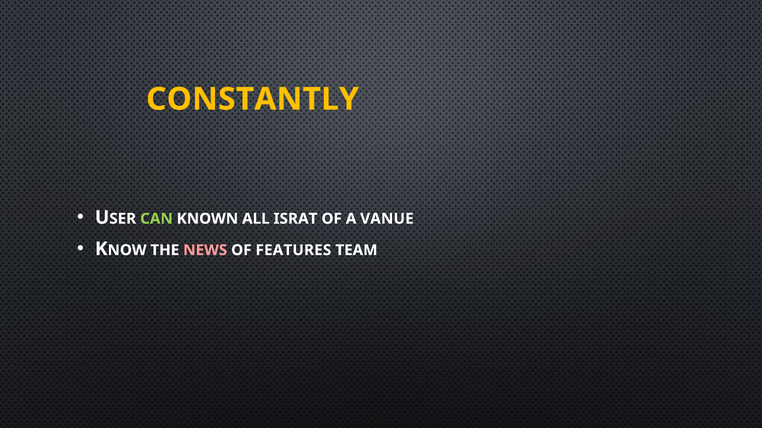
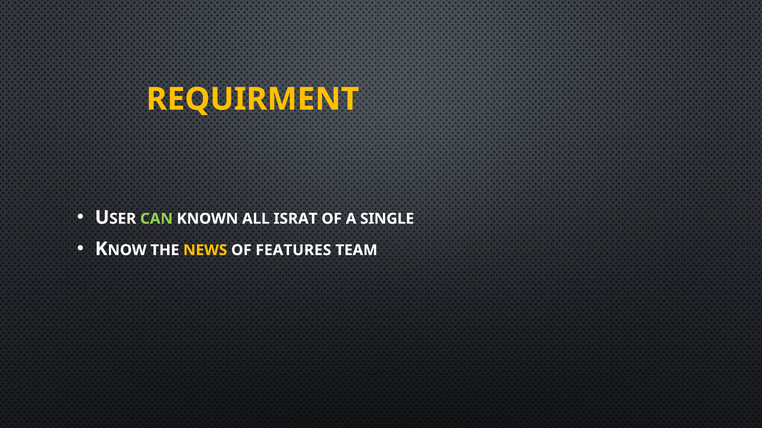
CONSTANTLY: CONSTANTLY -> REQUIRMENT
VANUE: VANUE -> SINGLE
NEWS colour: pink -> yellow
